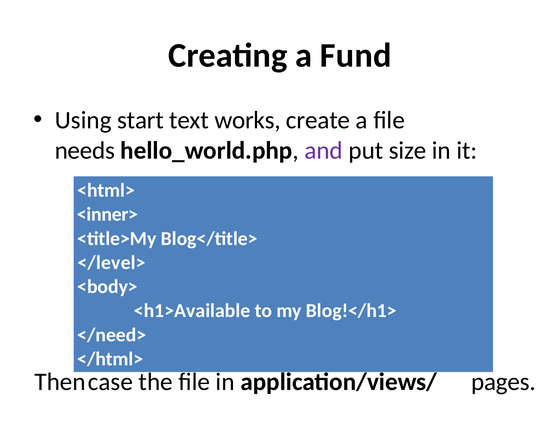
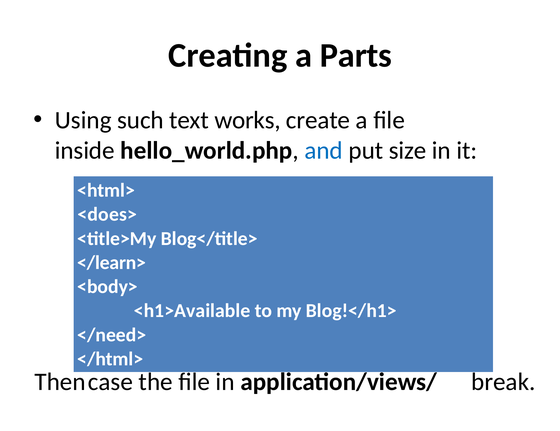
Fund: Fund -> Parts
start: start -> such
needs: needs -> inside
and colour: purple -> blue
<inner>: <inner> -> <does>
</level>: </level> -> </learn>
pages: pages -> break
